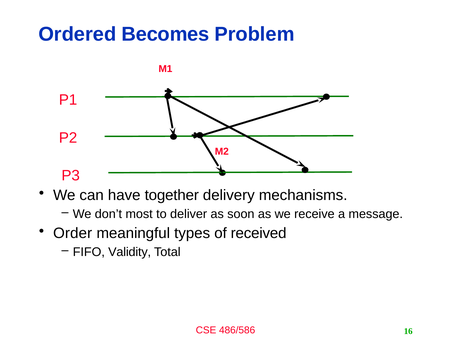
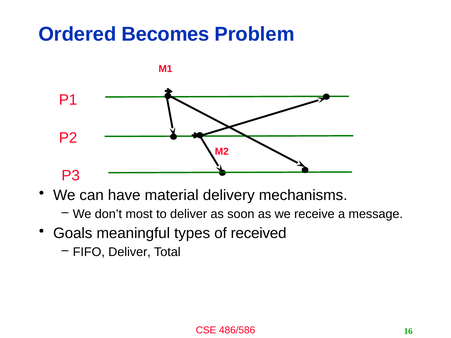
together: together -> material
Order: Order -> Goals
FIFO Validity: Validity -> Deliver
